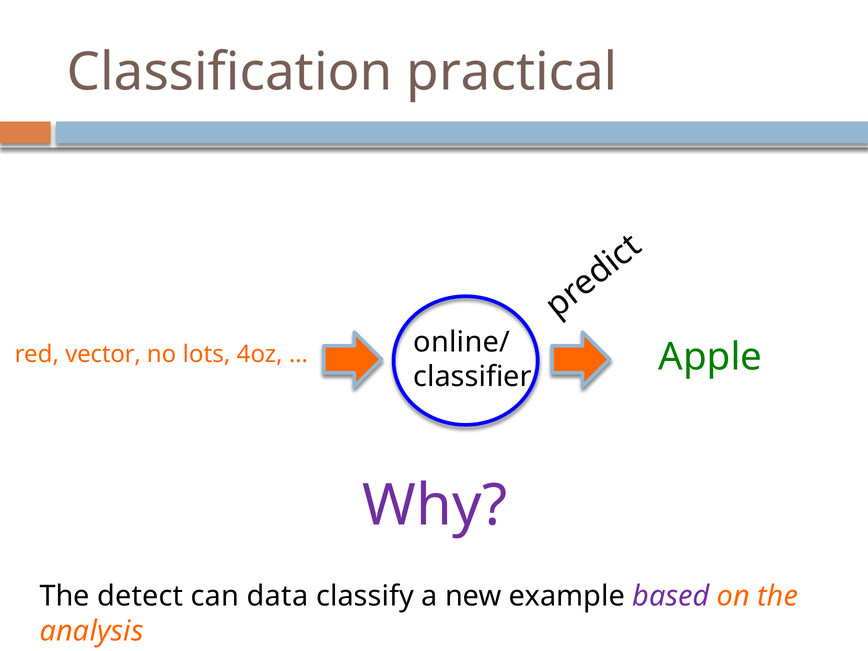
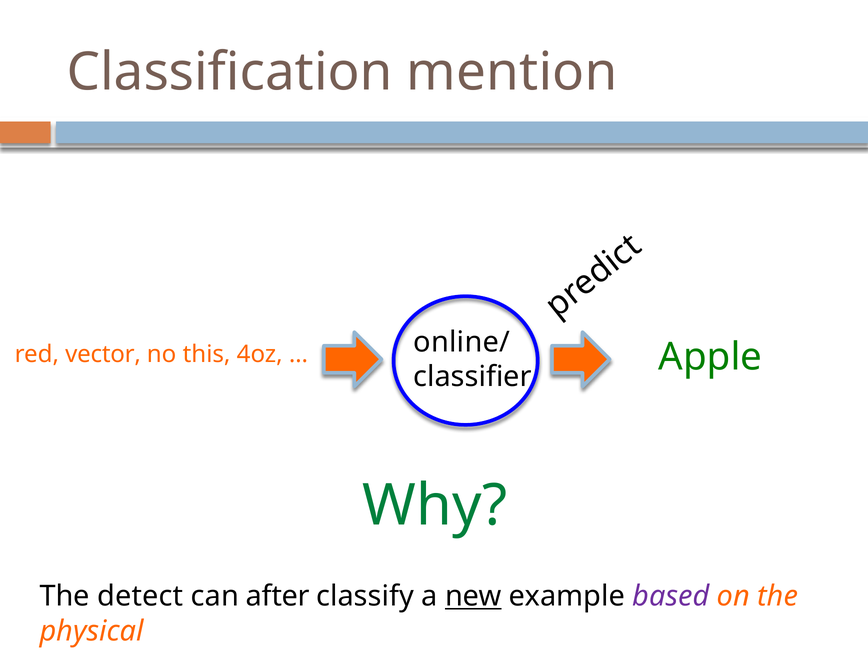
practical: practical -> mention
lots: lots -> this
Why colour: purple -> green
data: data -> after
new underline: none -> present
analysis: analysis -> physical
